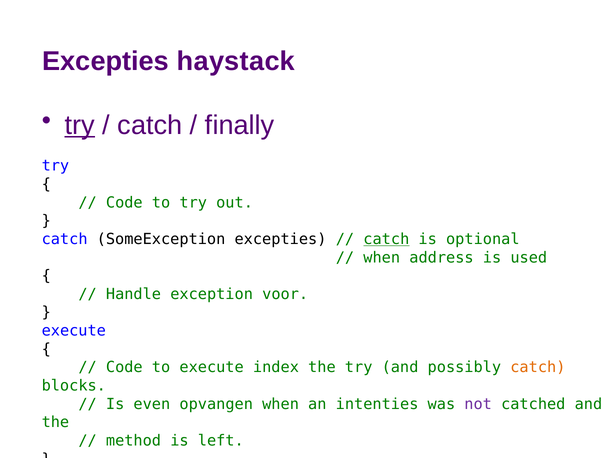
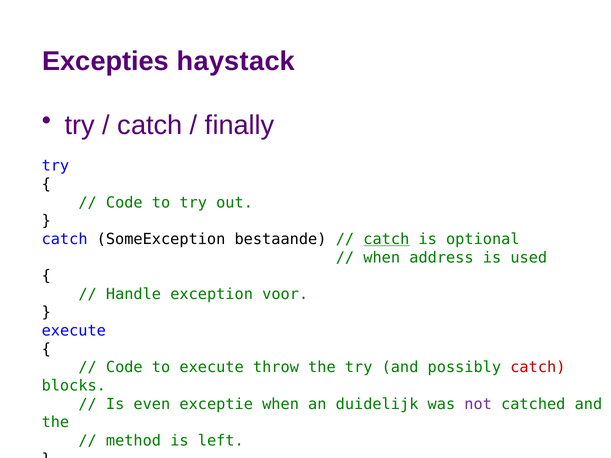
try at (80, 125) underline: present -> none
SomeException excepties: excepties -> bestaande
index: index -> throw
catch at (538, 368) colour: orange -> red
opvangen: opvangen -> exceptie
intenties: intenties -> duidelijk
